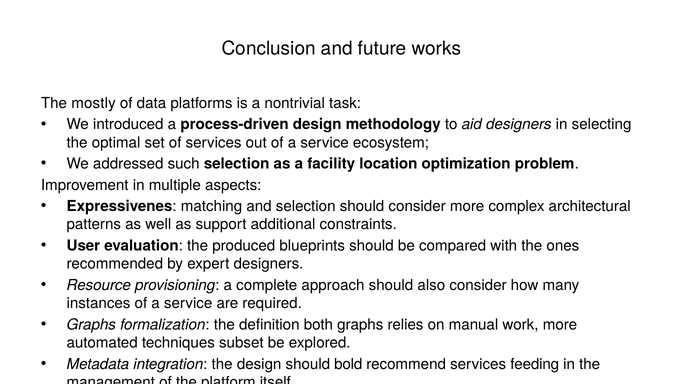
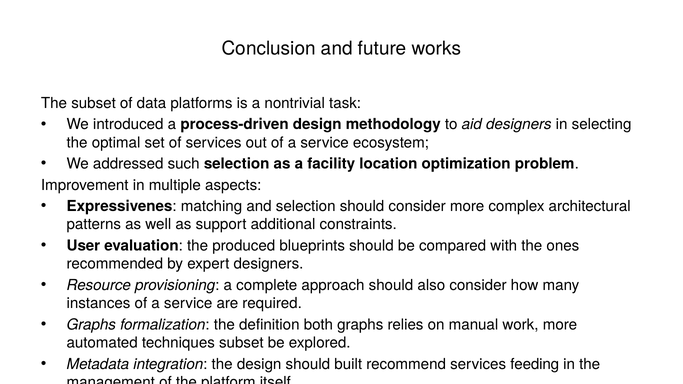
The mostly: mostly -> subset
bold: bold -> built
